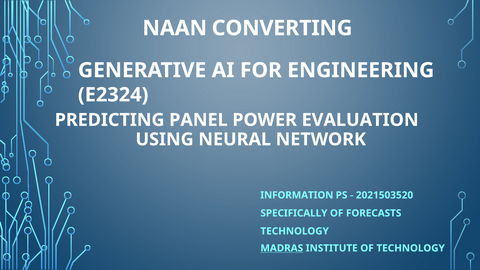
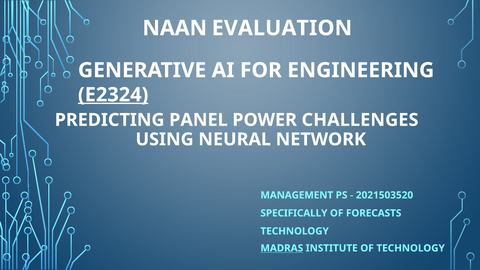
CONVERTING: CONVERTING -> EVALUATION
E2324 underline: none -> present
EVALUATION: EVALUATION -> CHALLENGES
INFORMATION: INFORMATION -> MANAGEMENT
